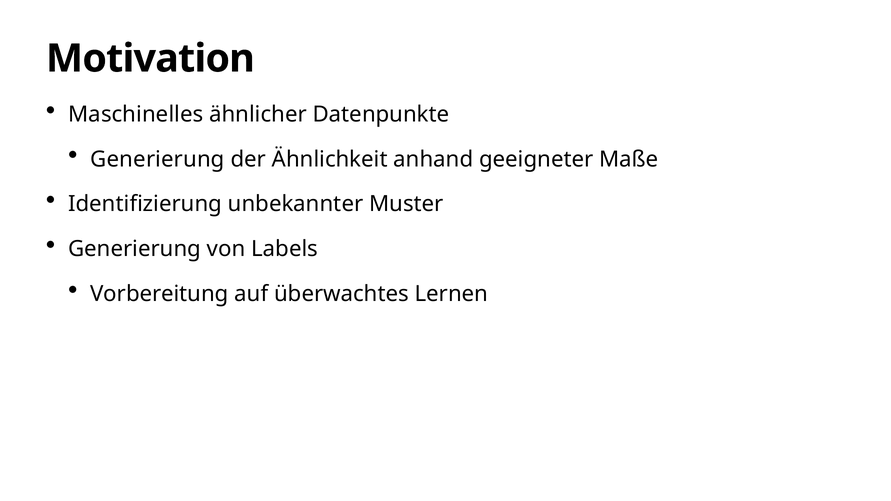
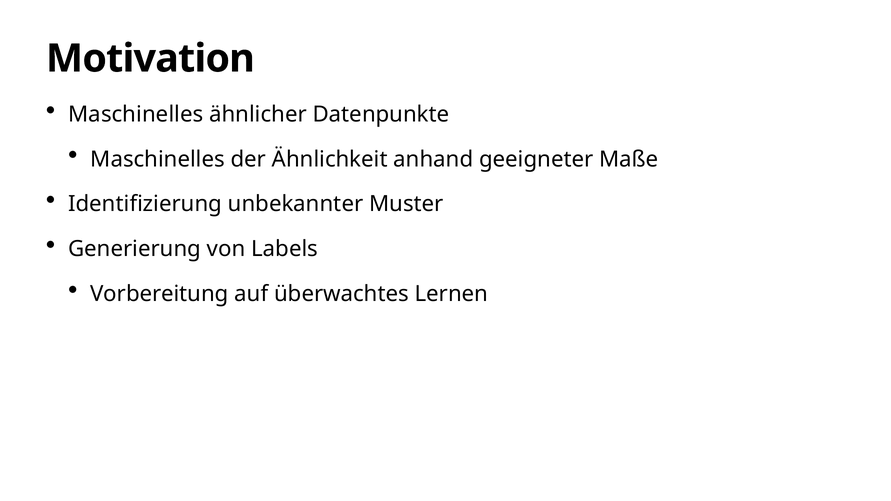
Generierung at (158, 159): Generierung -> Maschinelles
